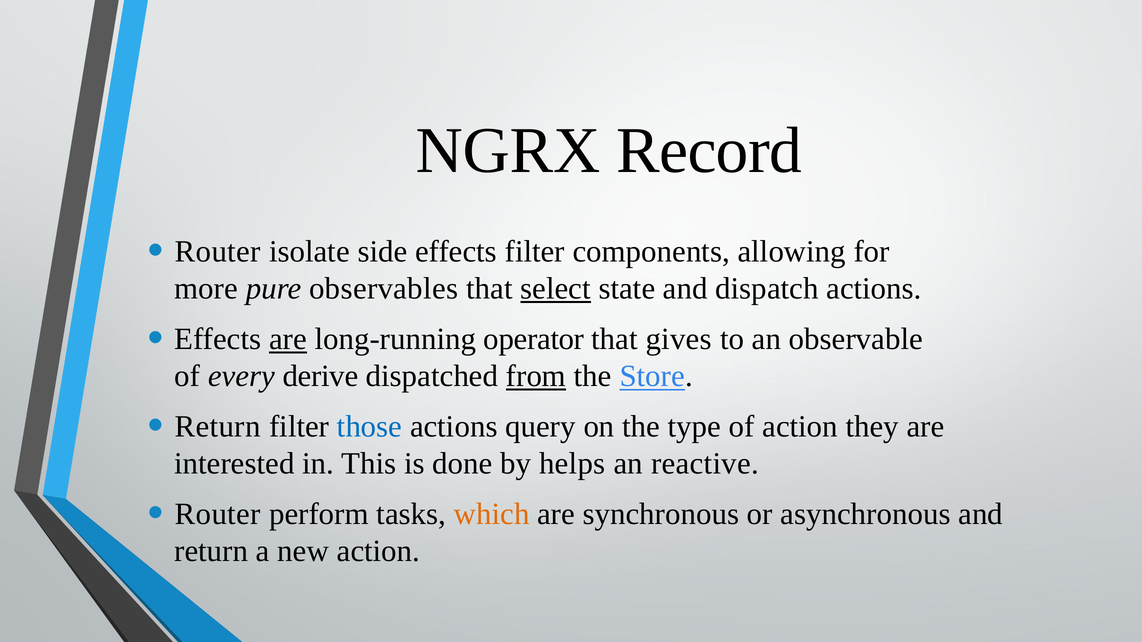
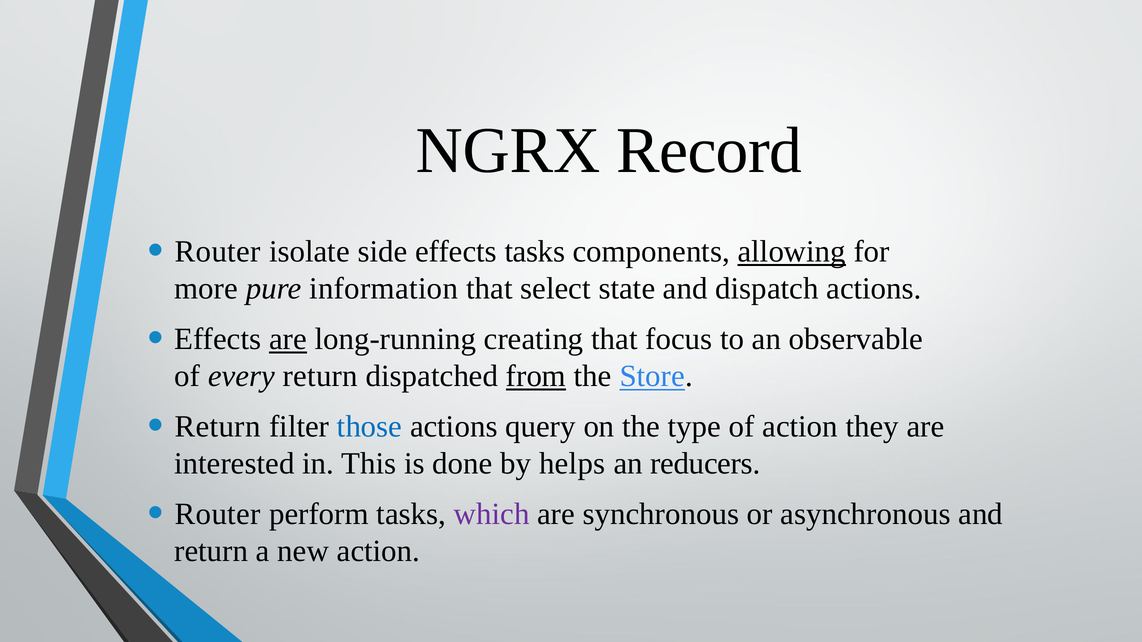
effects filter: filter -> tasks
allowing underline: none -> present
observables: observables -> information
select underline: present -> none
operator: operator -> creating
gives: gives -> focus
every derive: derive -> return
reactive: reactive -> reducers
which colour: orange -> purple
